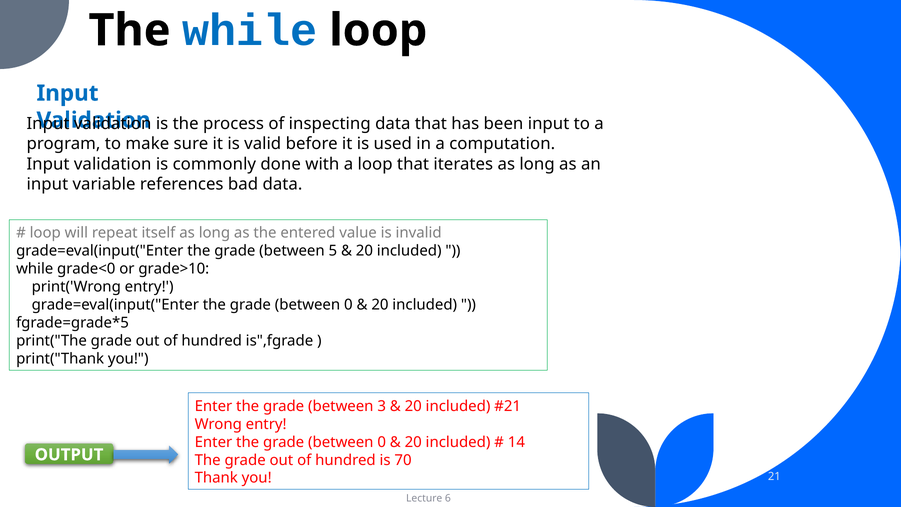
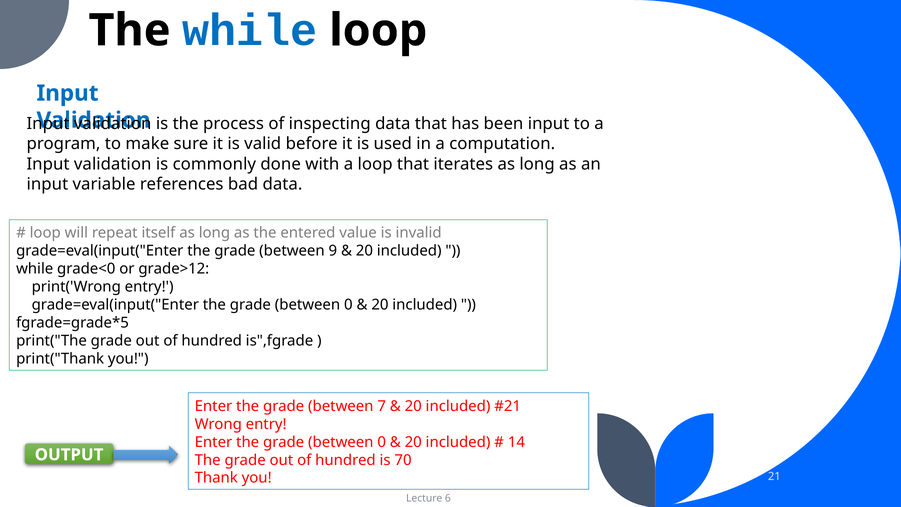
5: 5 -> 9
grade>10: grade>10 -> grade>12
3: 3 -> 7
